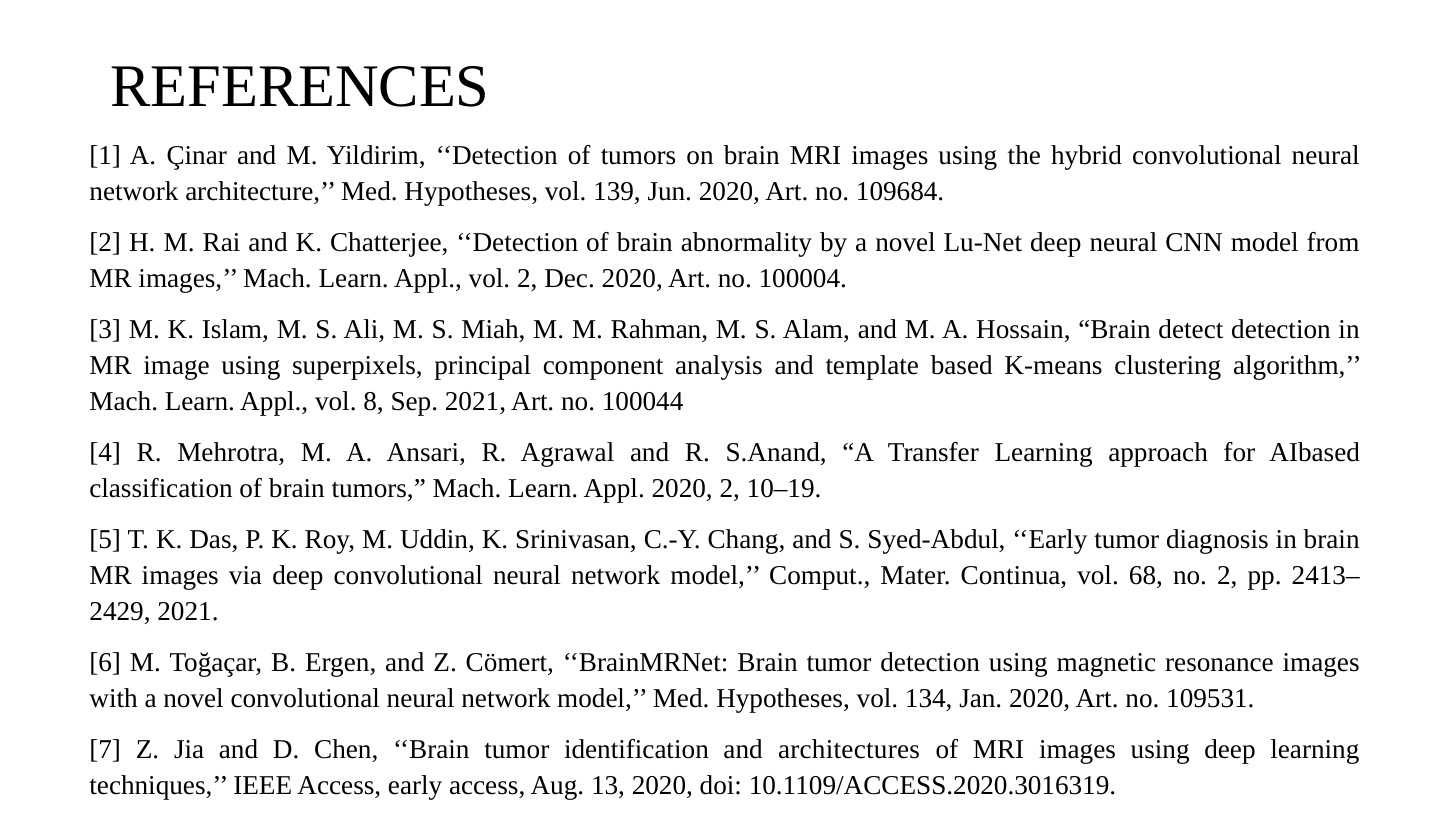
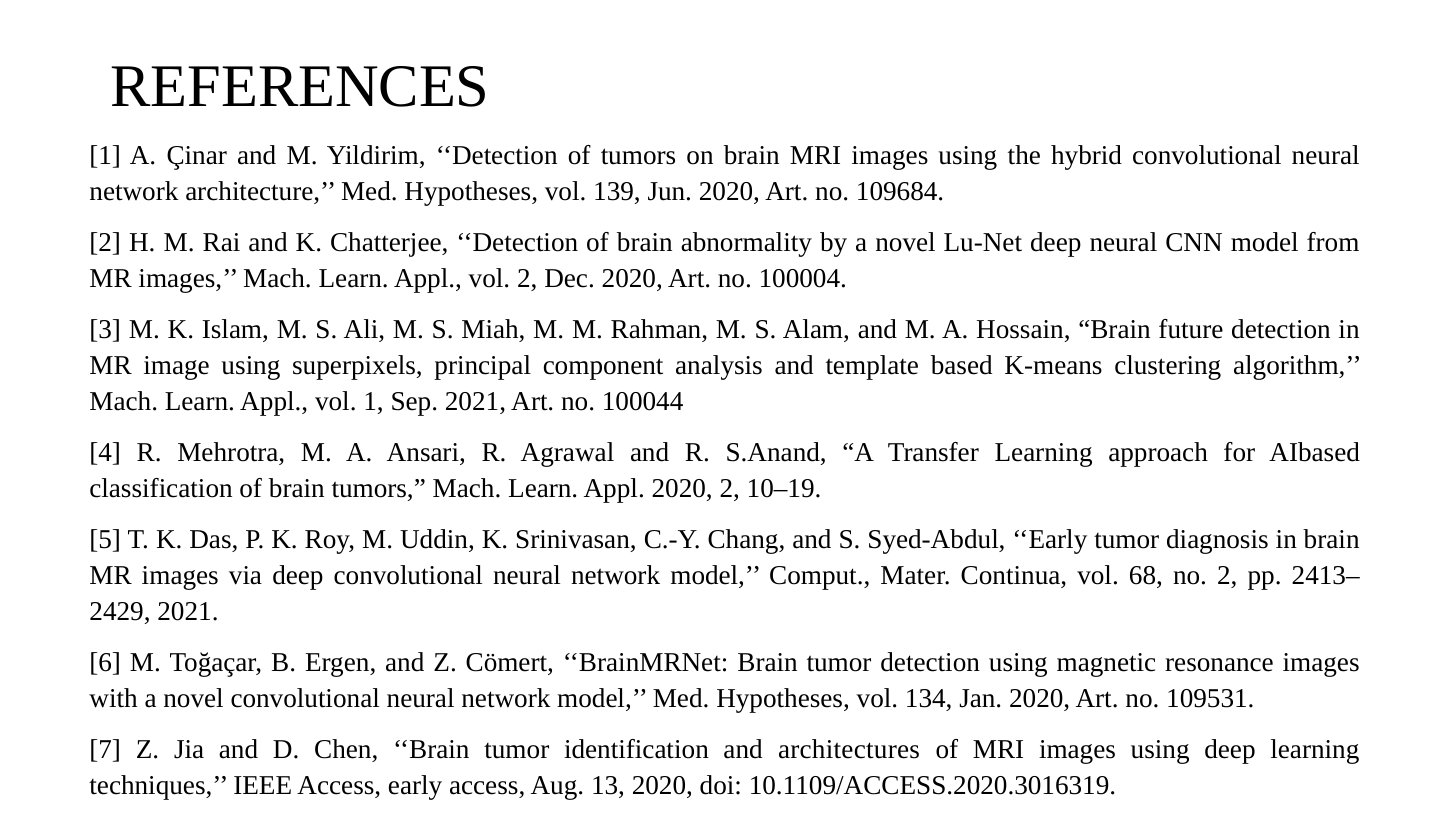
detect: detect -> future
vol 8: 8 -> 1
